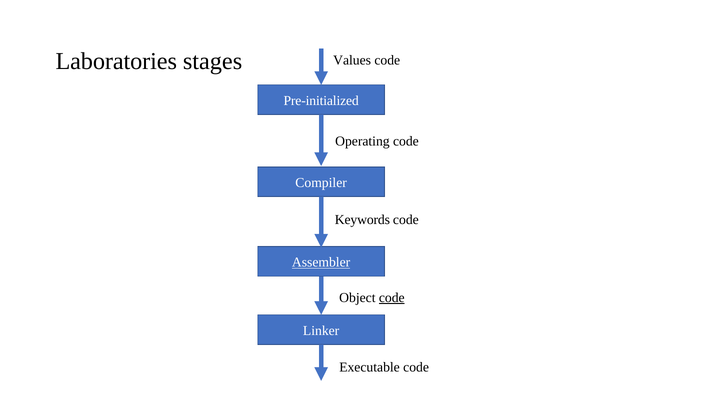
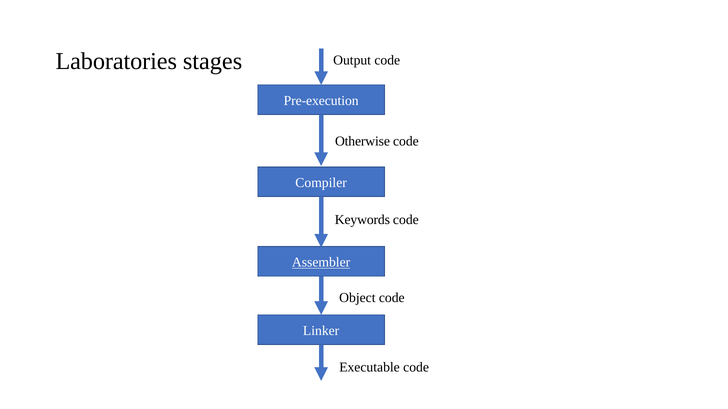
Values: Values -> Output
Pre-initialized: Pre-initialized -> Pre-execution
Operating: Operating -> Otherwise
code at (392, 298) underline: present -> none
